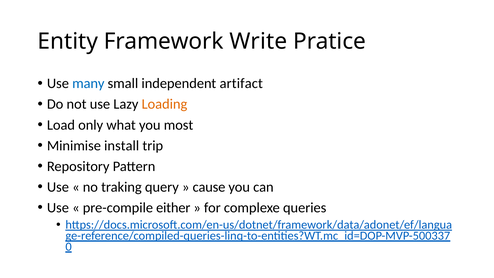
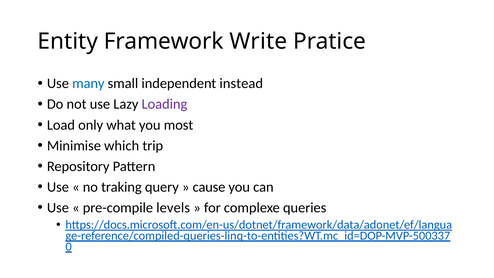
artifact: artifact -> instead
Loading colour: orange -> purple
install: install -> which
either: either -> levels
